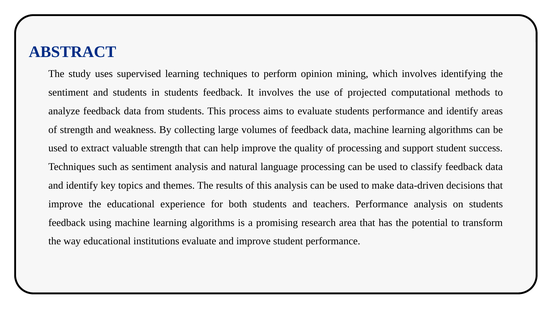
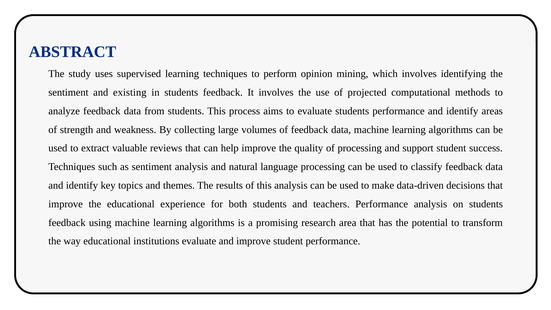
and students: students -> existing
valuable strength: strength -> reviews
